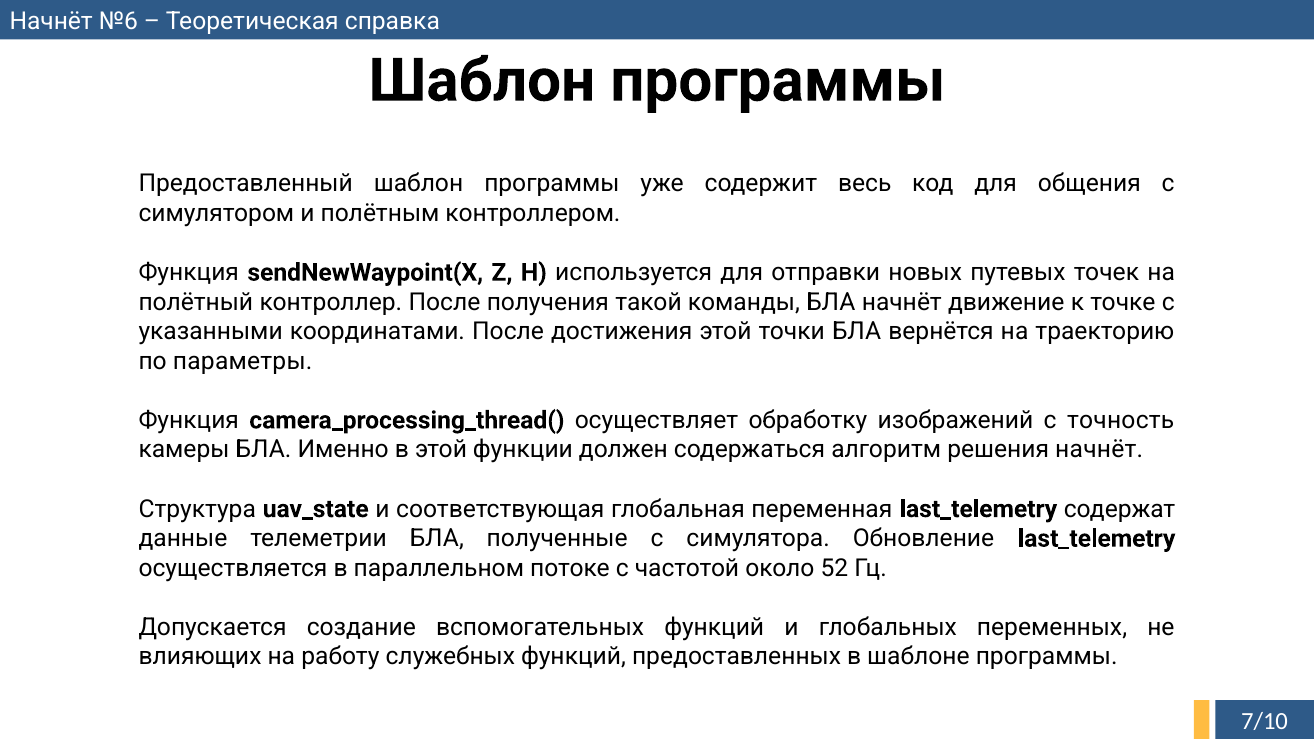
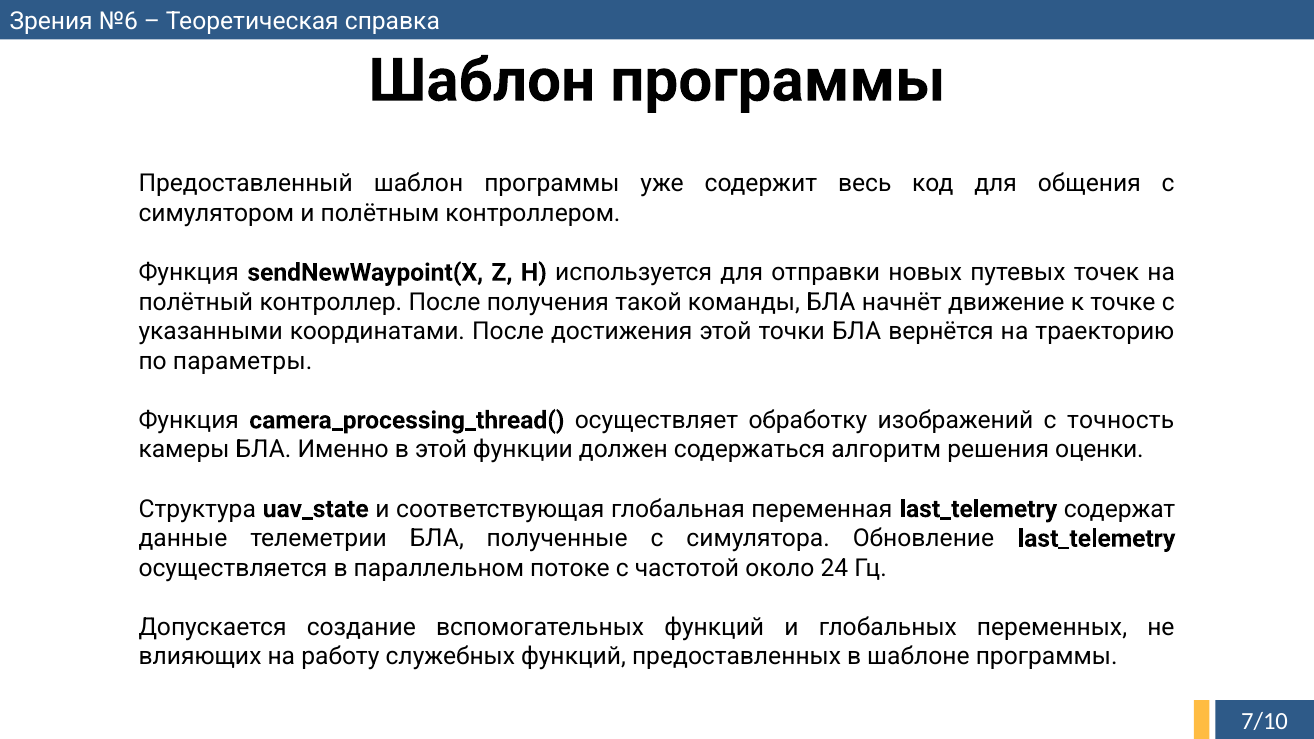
Начнёт at (51, 21): Начнёт -> Зрения
решения начнёт: начнёт -> оценки
52: 52 -> 24
